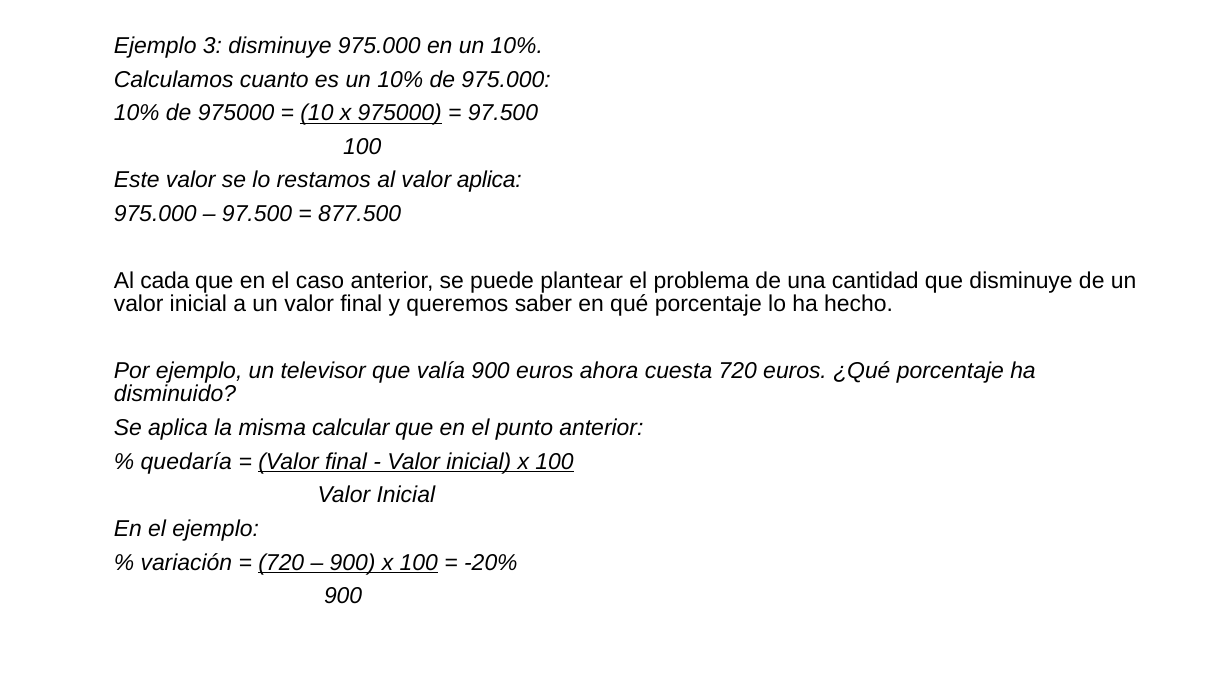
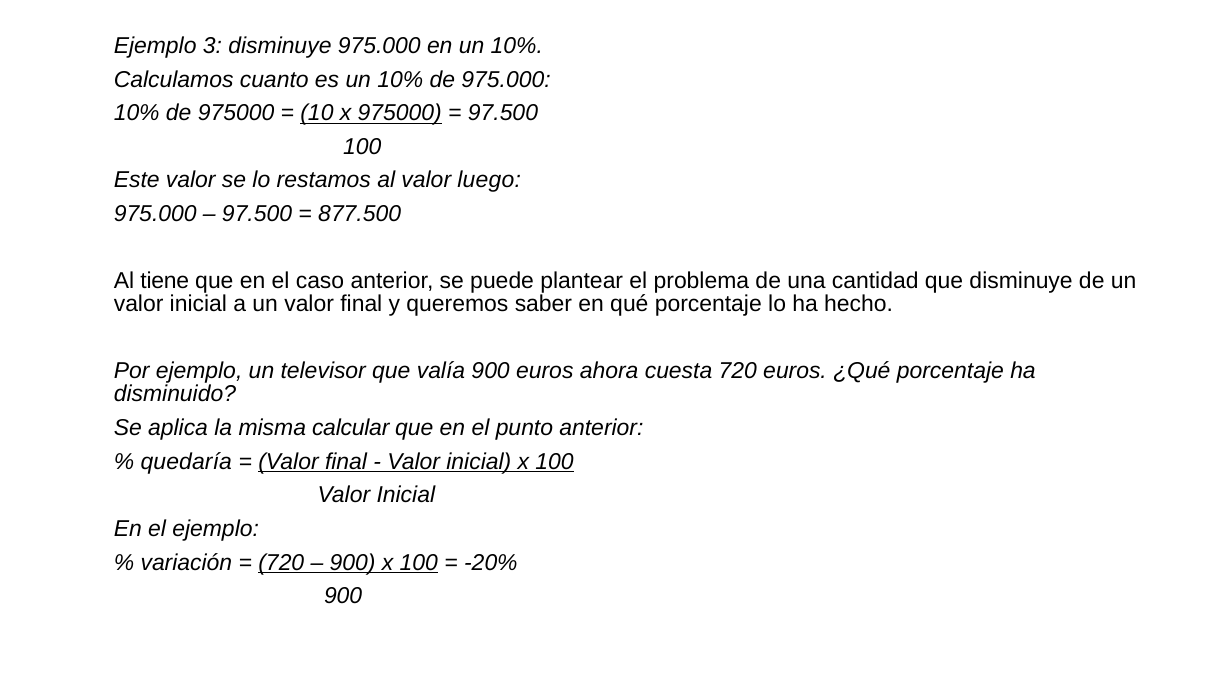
valor aplica: aplica -> luego
cada: cada -> tiene
